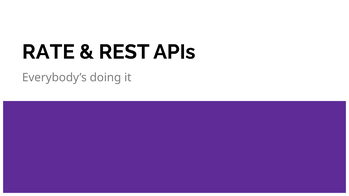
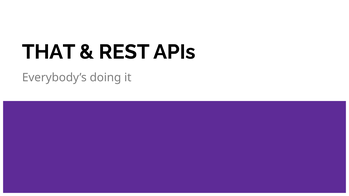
RATE: RATE -> THAT
